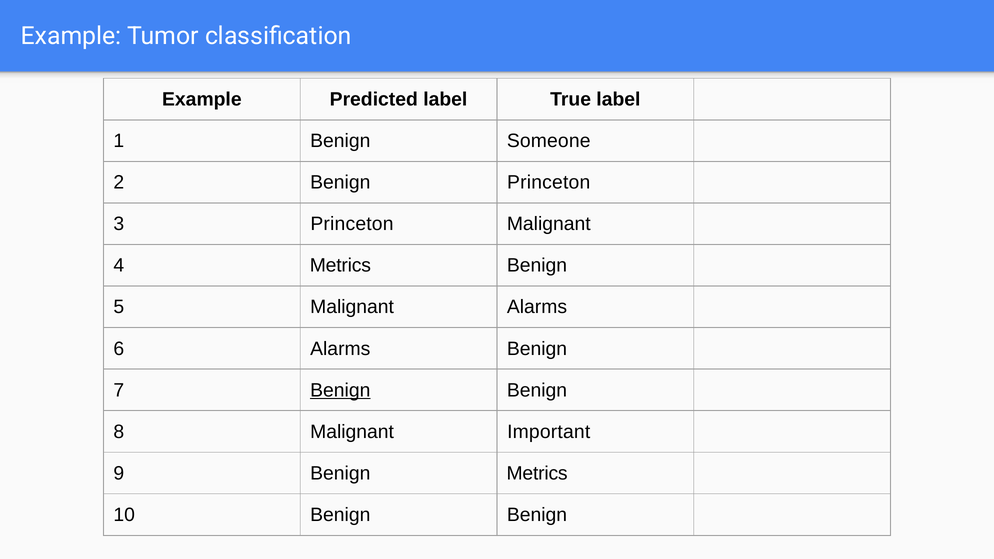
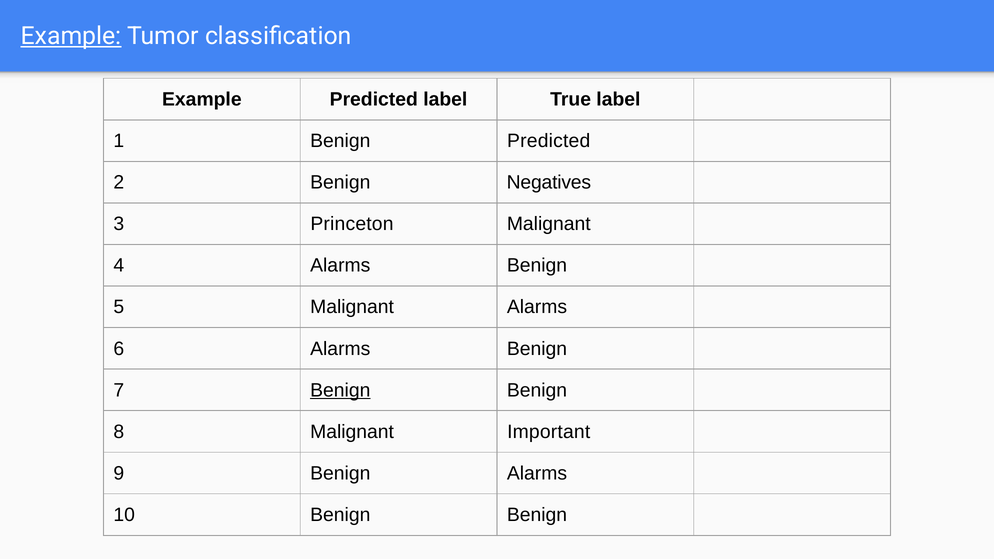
Example at (71, 36) underline: none -> present
Benign Someone: Someone -> Predicted
Benign Princeton: Princeton -> Negatives
4 Metrics: Metrics -> Alarms
Benign Metrics: Metrics -> Alarms
